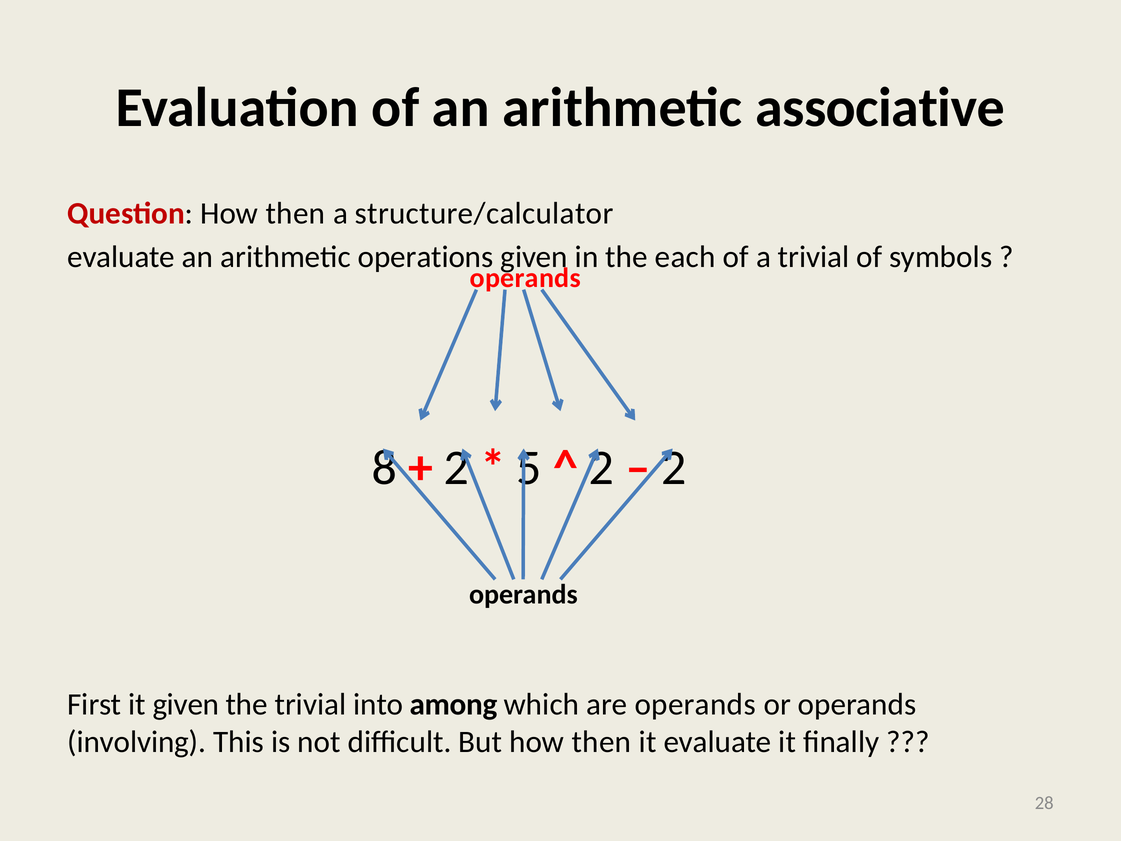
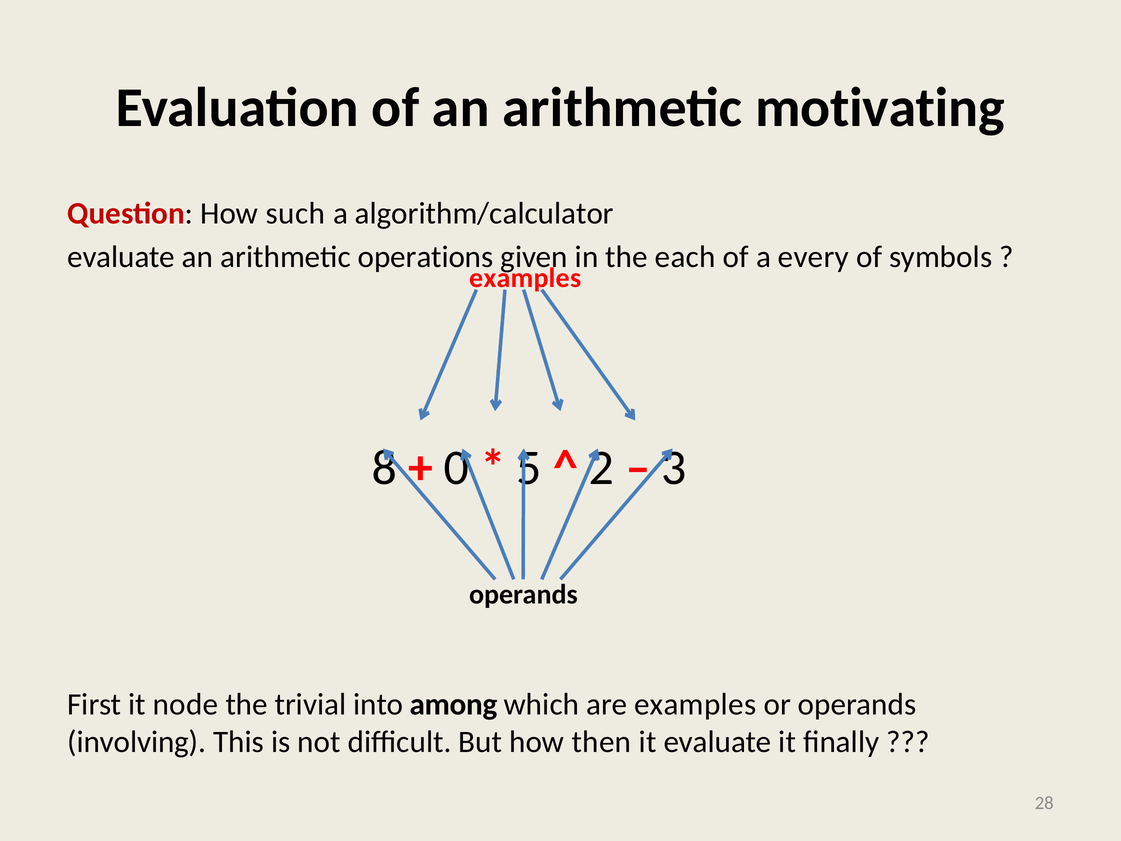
associative: associative -> motivating
Question How then: then -> such
structure/calculator: structure/calculator -> algorithm/calculator
a trivial: trivial -> every
operands at (525, 278): operands -> examples
2 at (457, 468): 2 -> 0
2 at (674, 468): 2 -> 3
it given: given -> node
are operands: operands -> examples
